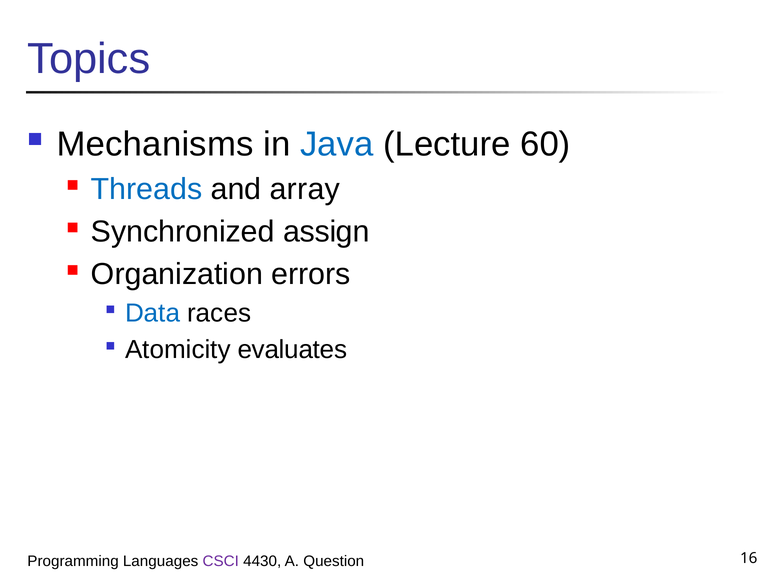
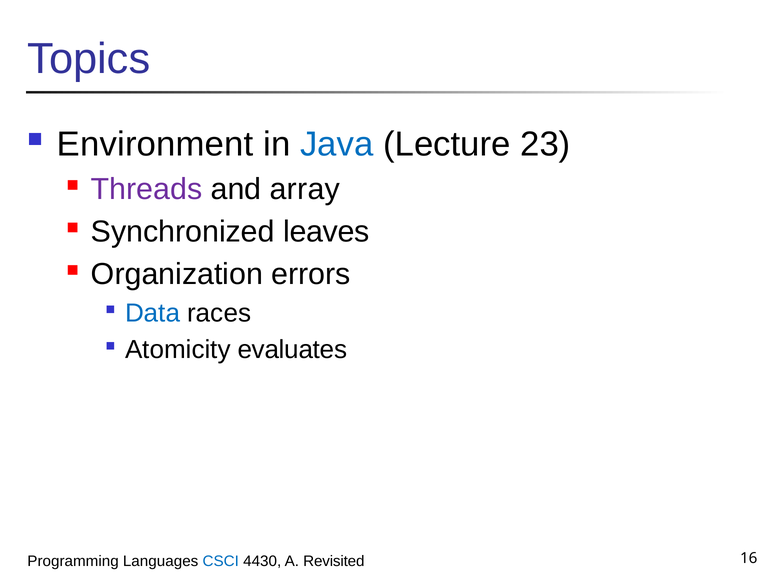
Mechanisms: Mechanisms -> Environment
60: 60 -> 23
Threads colour: blue -> purple
assign: assign -> leaves
CSCI colour: purple -> blue
Question: Question -> Revisited
